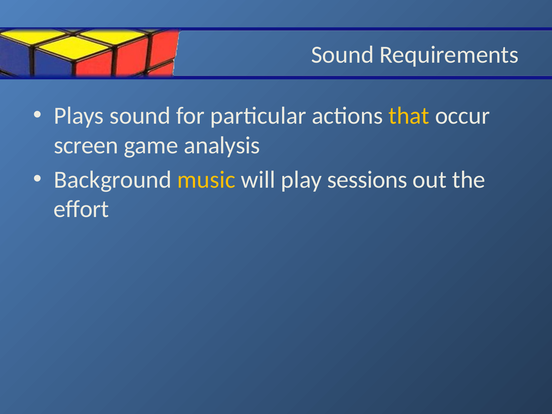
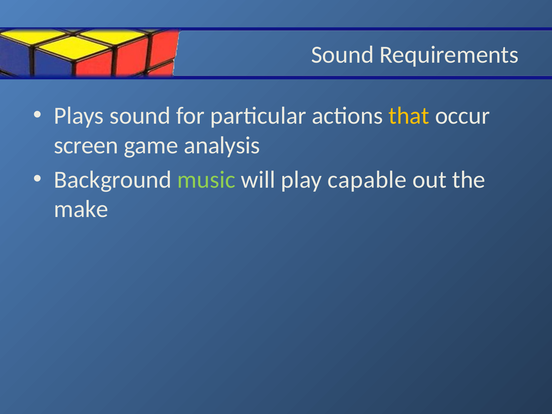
music colour: yellow -> light green
sessions: sessions -> capable
effort: effort -> make
